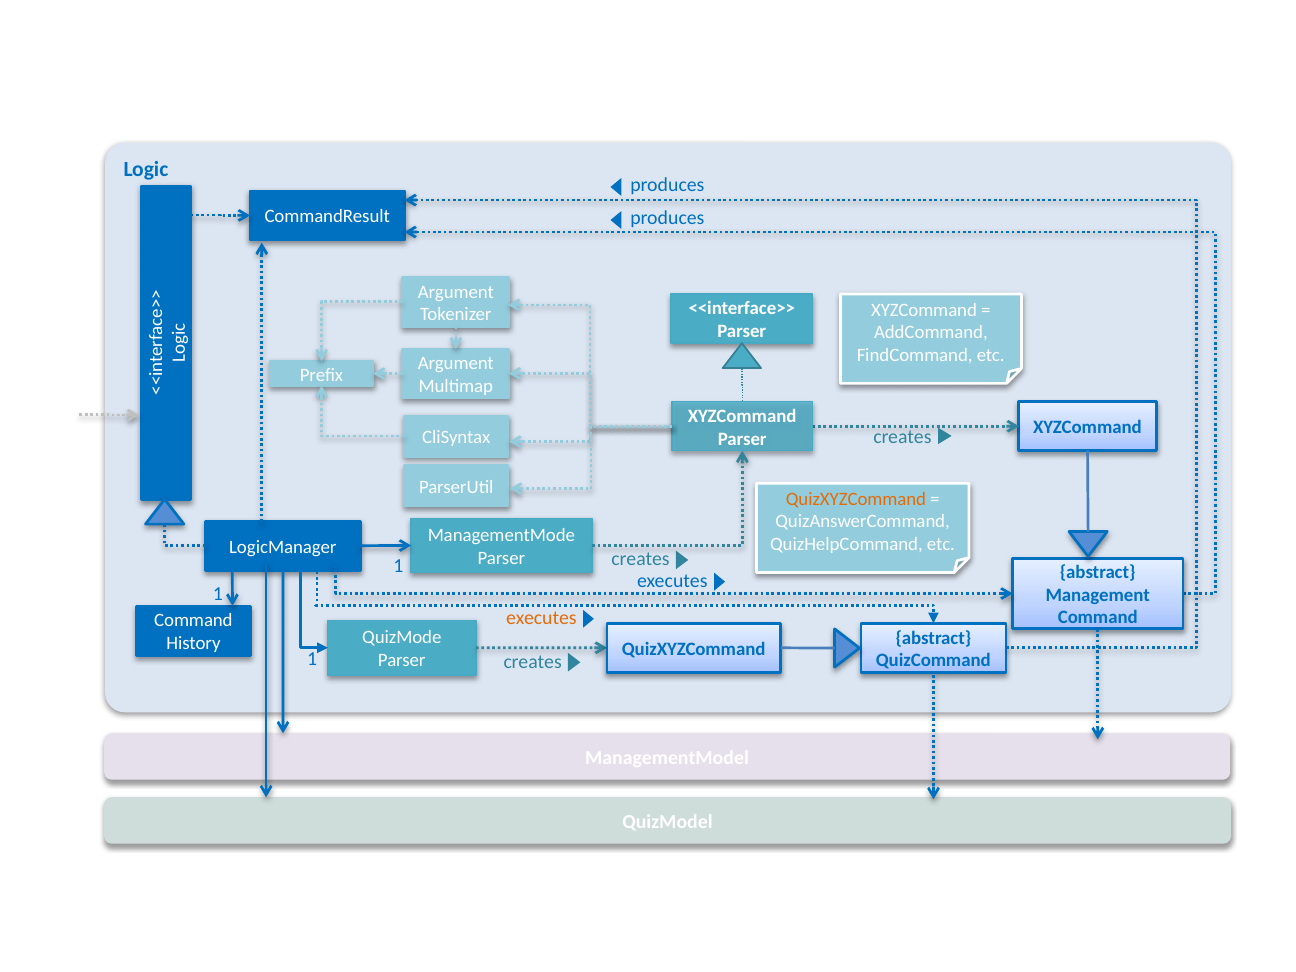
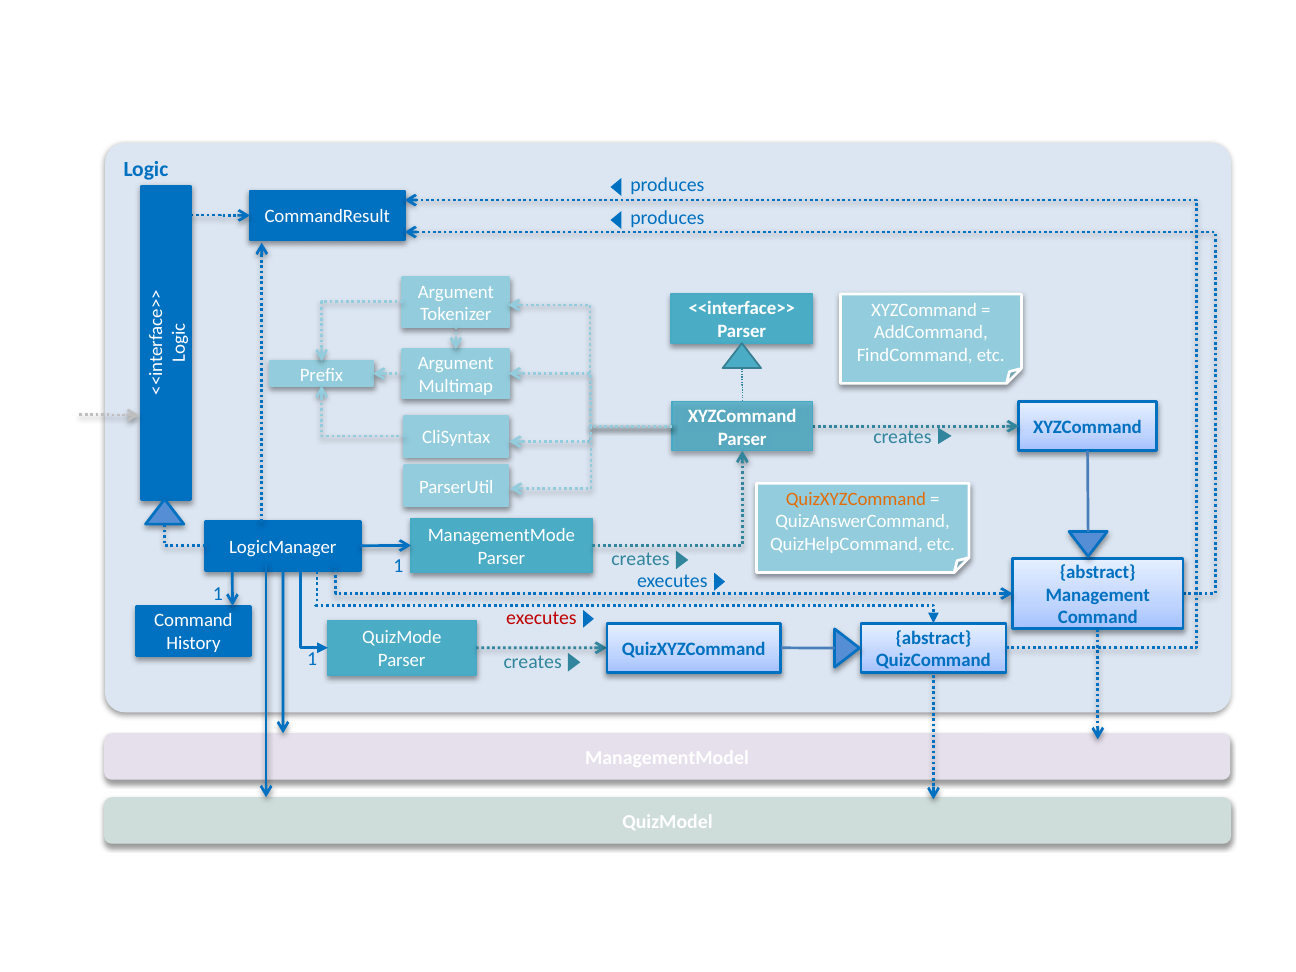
executes at (541, 618) colour: orange -> red
